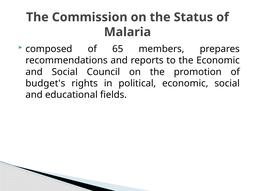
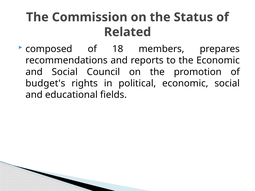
Malaria: Malaria -> Related
65: 65 -> 18
